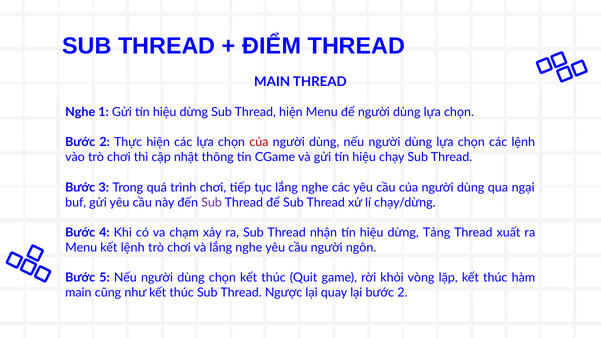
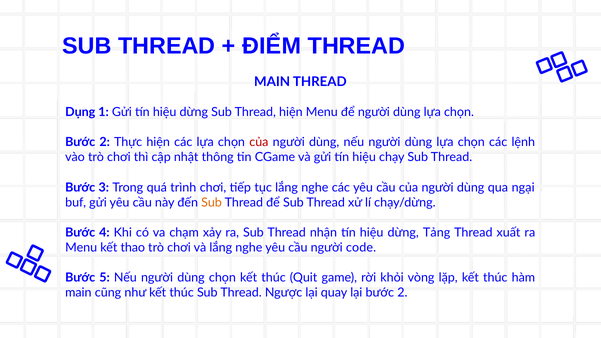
Nghe at (80, 112): Nghe -> Dụng
Sub at (212, 202) colour: purple -> orange
kết lệnh: lệnh -> thao
ngôn: ngôn -> code
